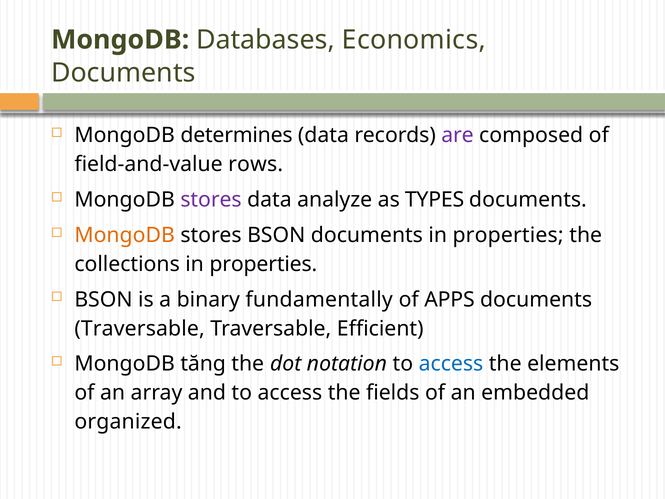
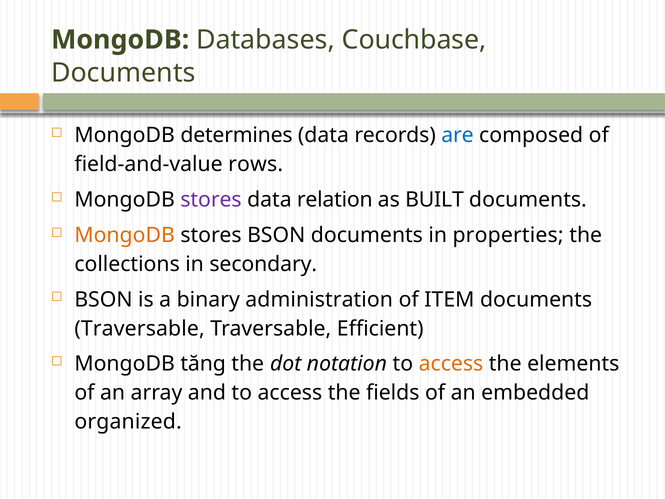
Economics: Economics -> Couchbase
are colour: purple -> blue
analyze: analyze -> relation
TYPES: TYPES -> BUILT
collections in properties: properties -> secondary
fundamentally: fundamentally -> administration
APPS: APPS -> ITEM
access at (451, 364) colour: blue -> orange
